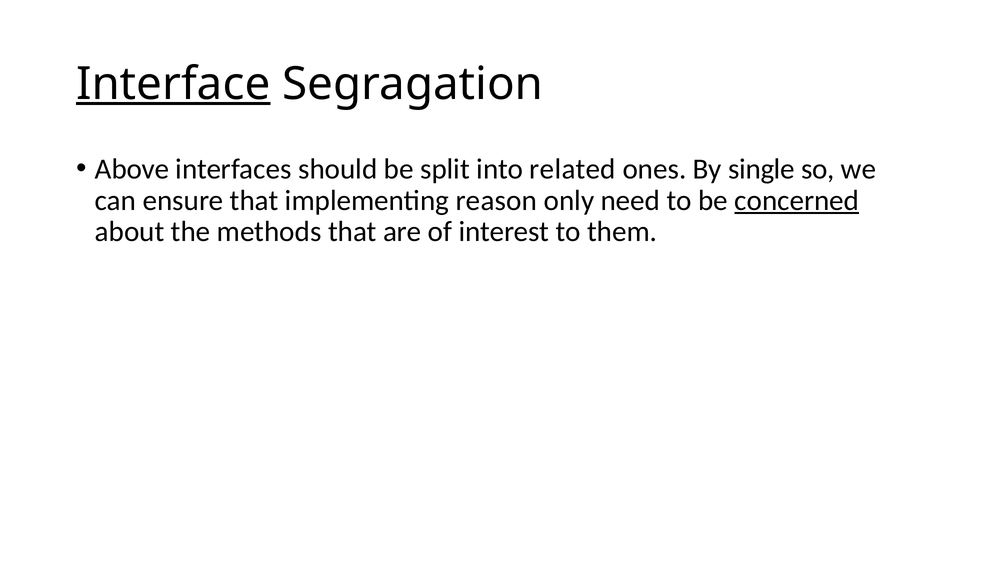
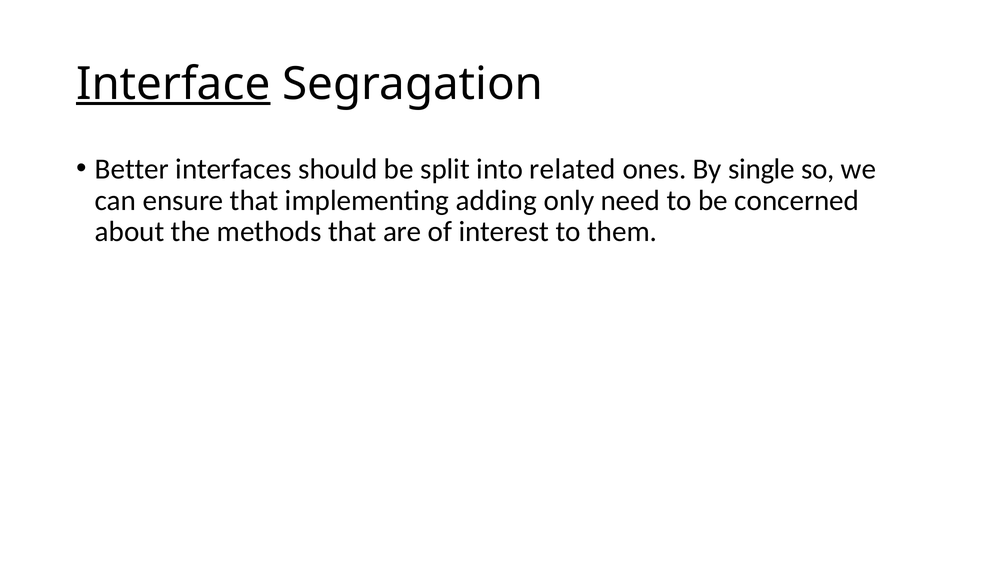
Above: Above -> Better
reason: reason -> adding
concerned underline: present -> none
